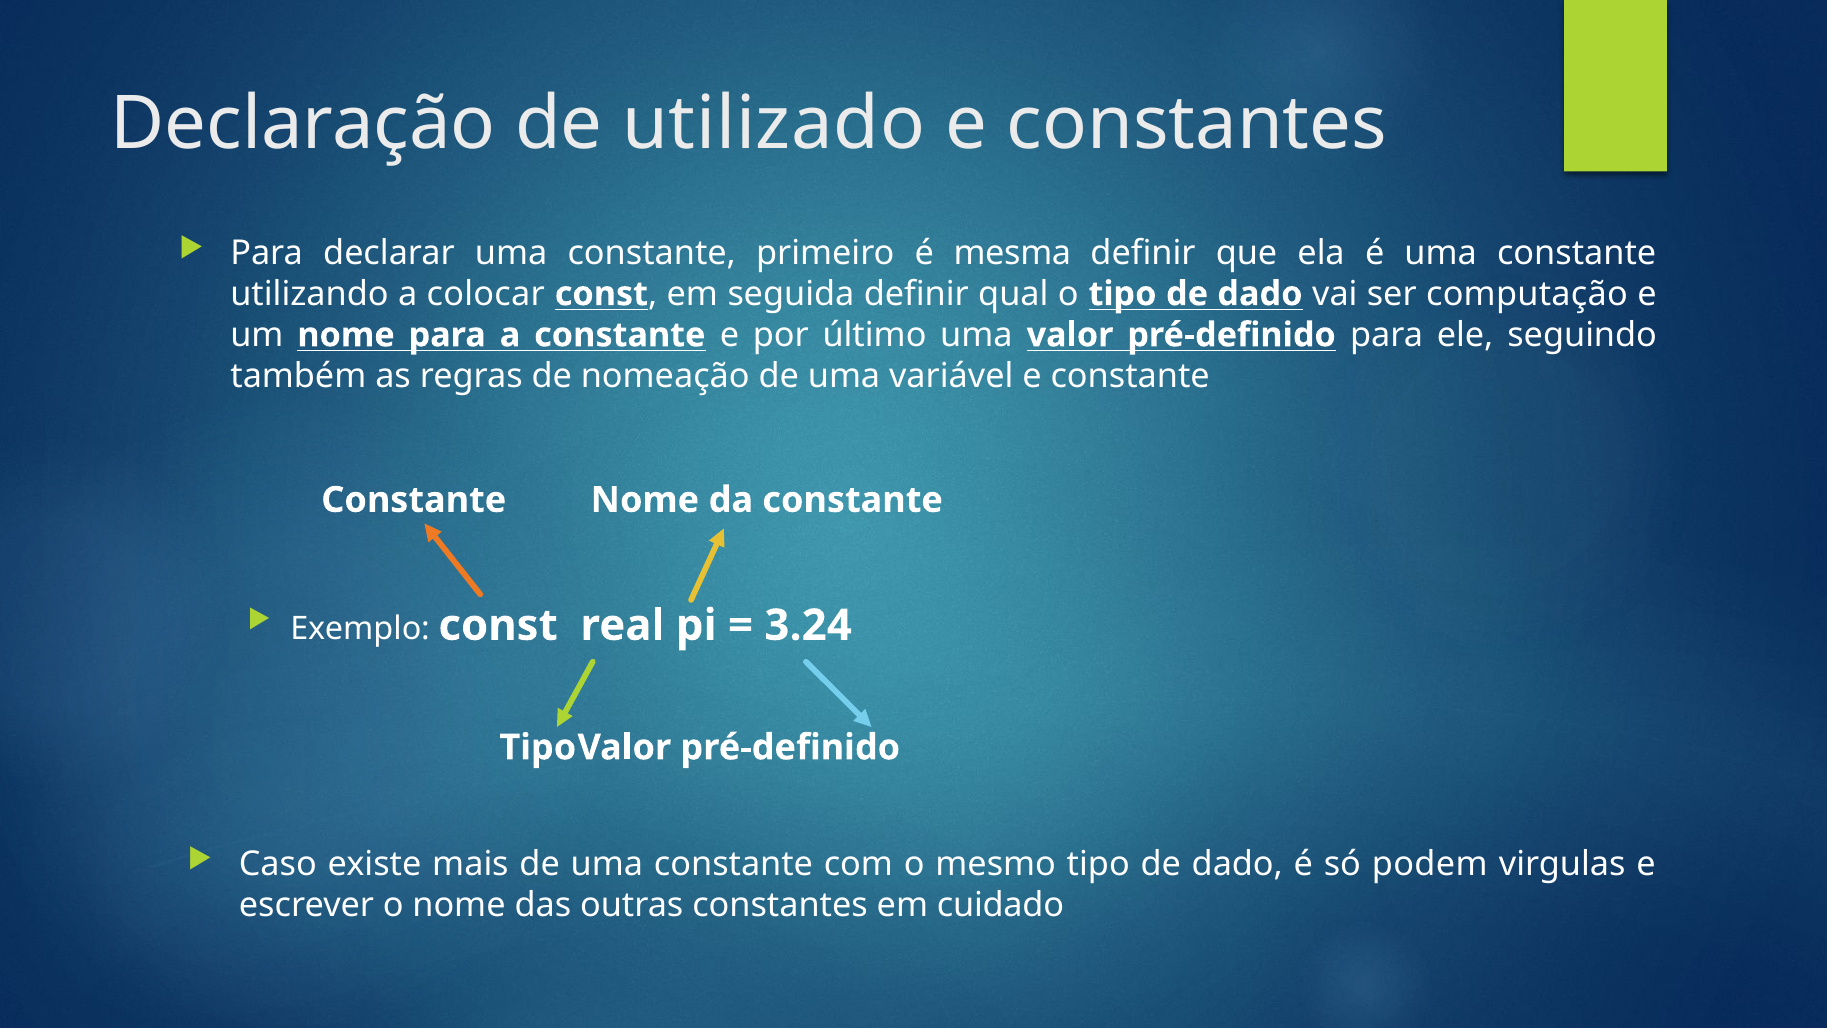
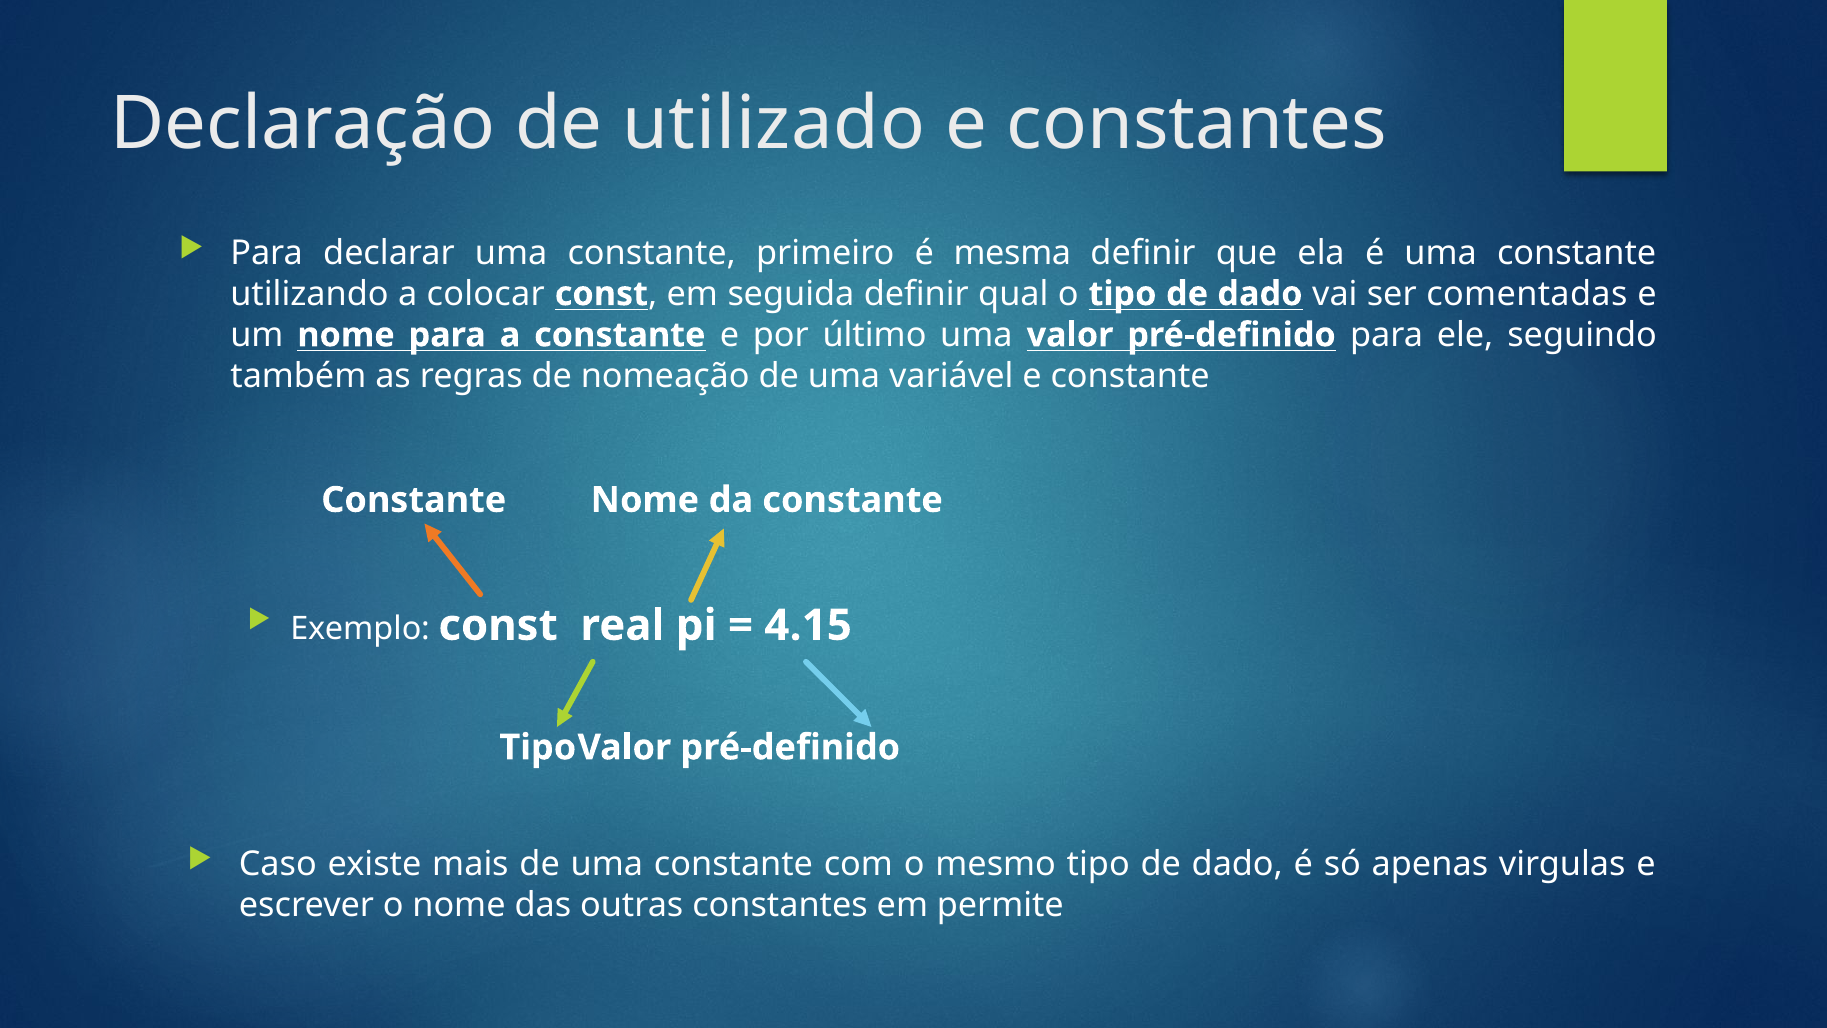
computação: computação -> comentadas
3.24: 3.24 -> 4.15
podem: podem -> apenas
cuidado: cuidado -> permite
